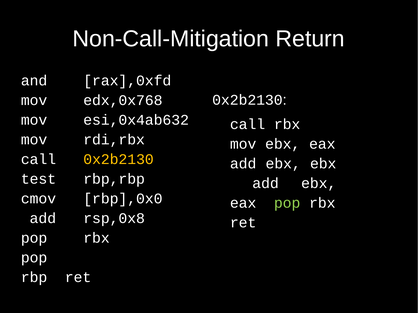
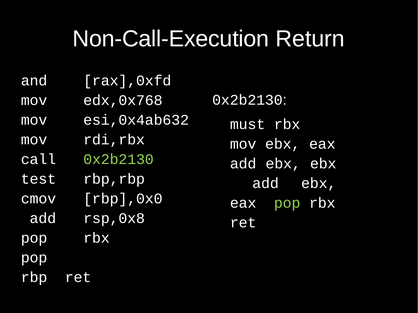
Non-Call-Mitigation: Non-Call-Mitigation -> Non-Call-Execution
call at (248, 124): call -> must
0x2b2130 at (119, 160) colour: yellow -> light green
